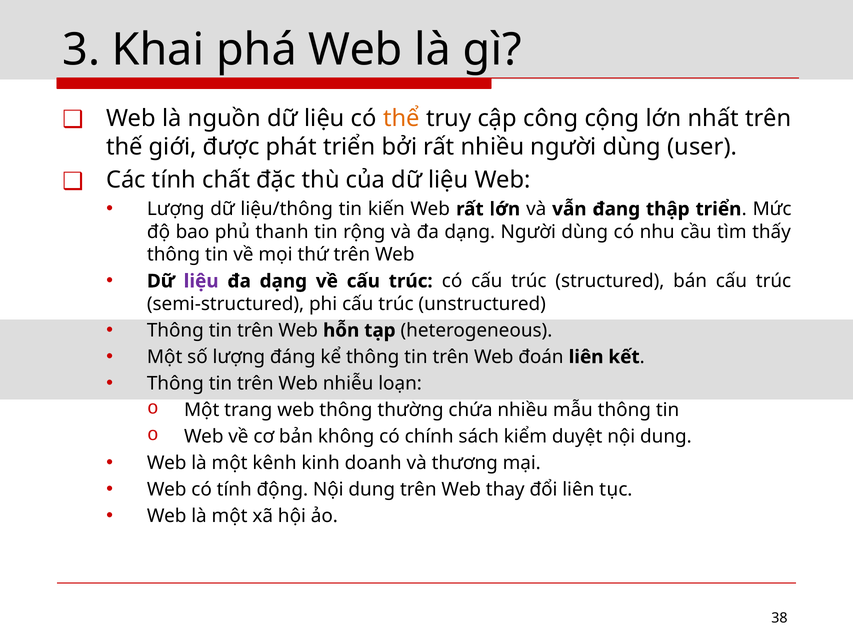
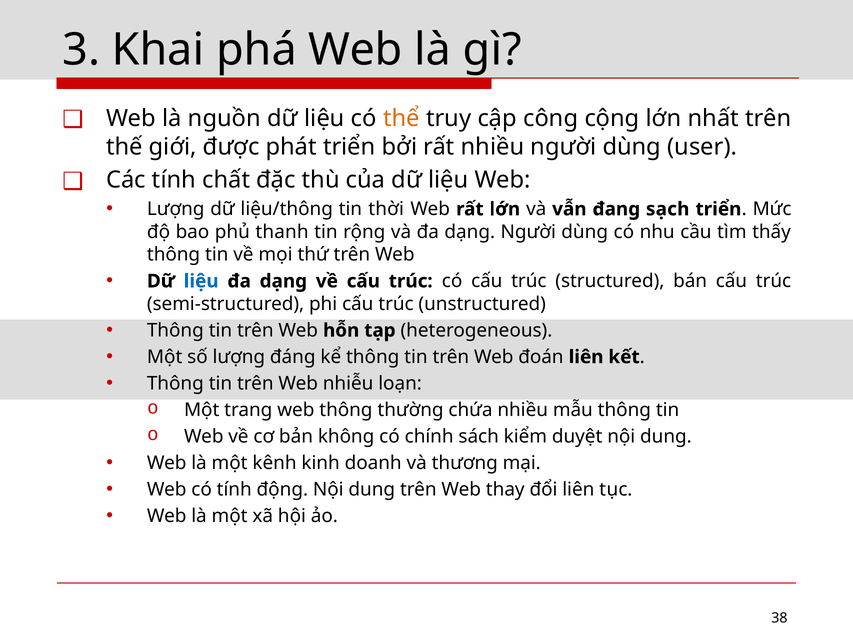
kiến: kiến -> thời
thập: thập -> sạch
liệu at (201, 281) colour: purple -> blue
